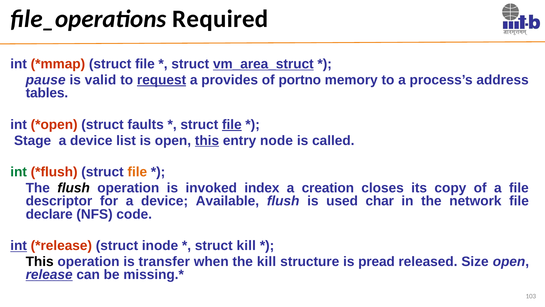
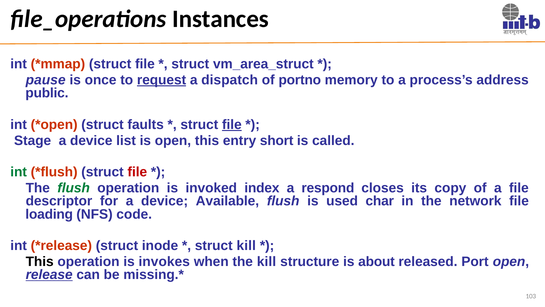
Required: Required -> Instances
vm_area_struct underline: present -> none
valid: valid -> once
provides: provides -> dispatch
tables: tables -> public
this at (207, 140) underline: present -> none
node: node -> short
file at (137, 172) colour: orange -> red
flush at (74, 188) colour: black -> green
creation: creation -> respond
declare: declare -> loading
int at (19, 245) underline: present -> none
transfer: transfer -> invokes
pread: pread -> about
Size: Size -> Port
